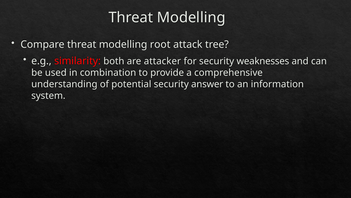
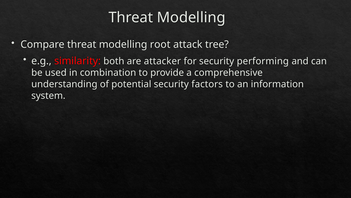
weaknesses: weaknesses -> performing
answer: answer -> factors
